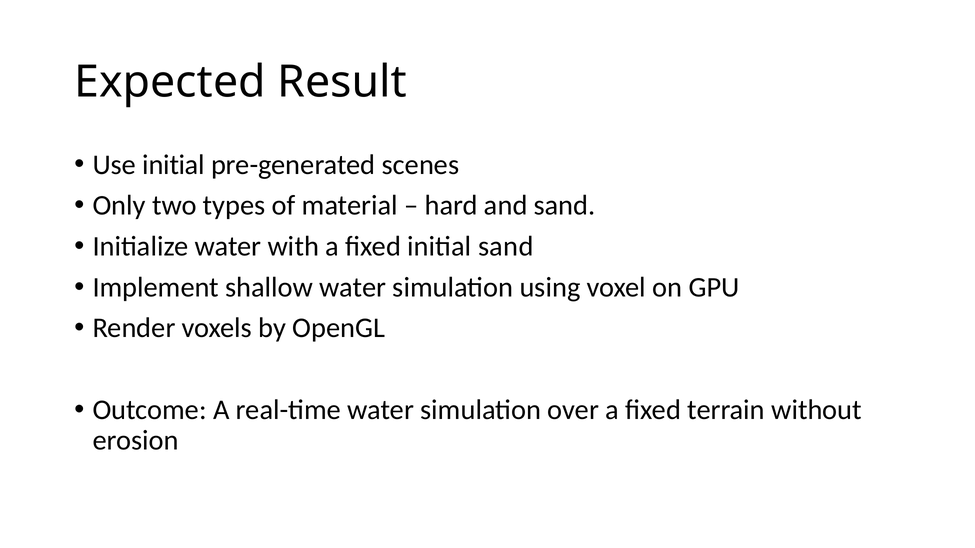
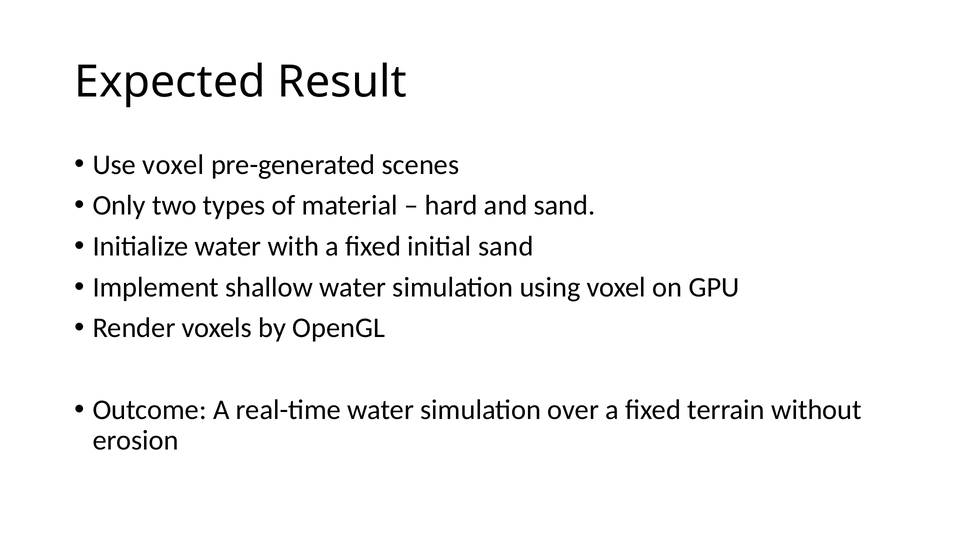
Use initial: initial -> voxel
